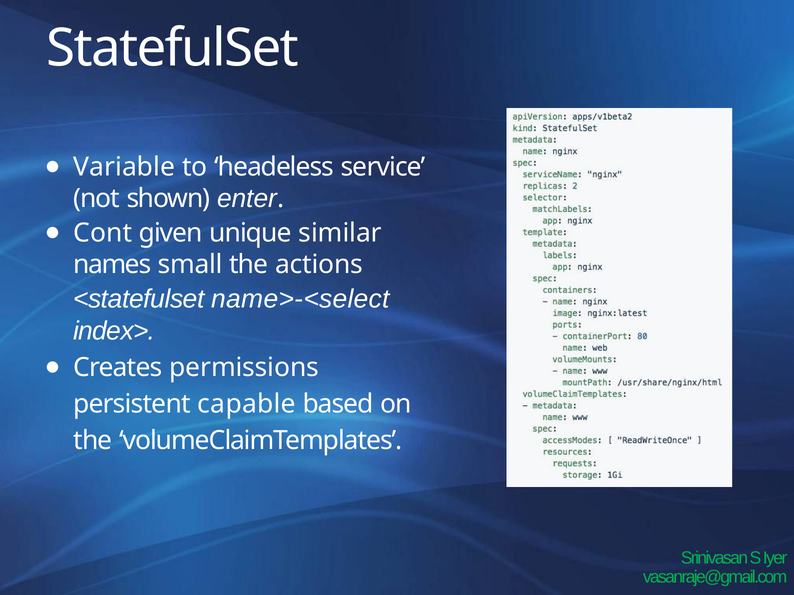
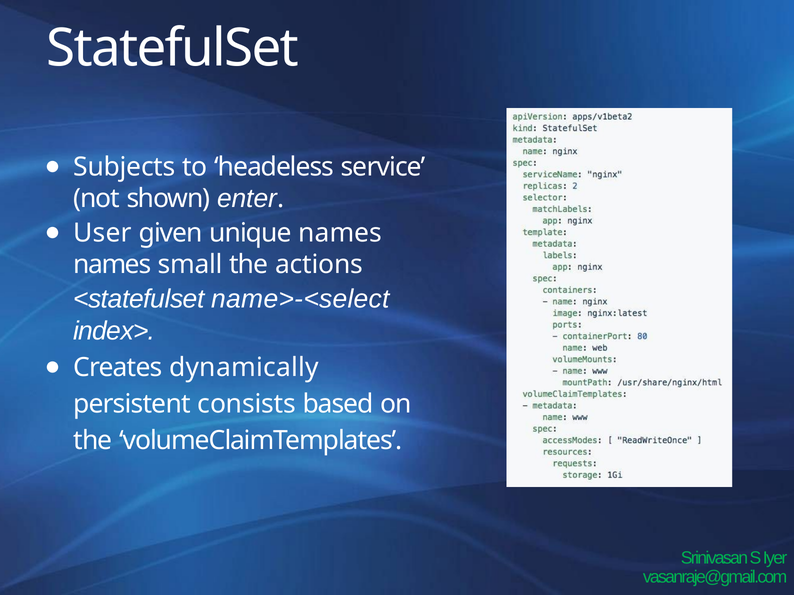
Variable: Variable -> Subjects
Cont: Cont -> User
unique similar: similar -> names
permissions: permissions -> dynamically
capable: capable -> consists
